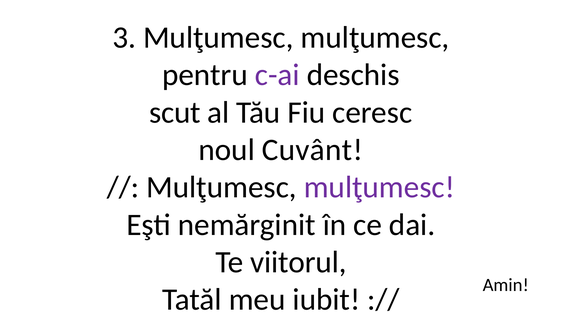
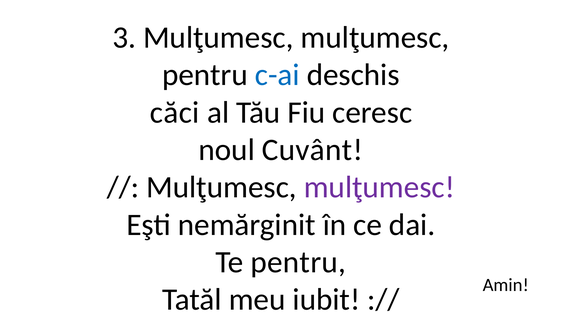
c-ai colour: purple -> blue
scut: scut -> căci
Te viitorul: viitorul -> pentru
